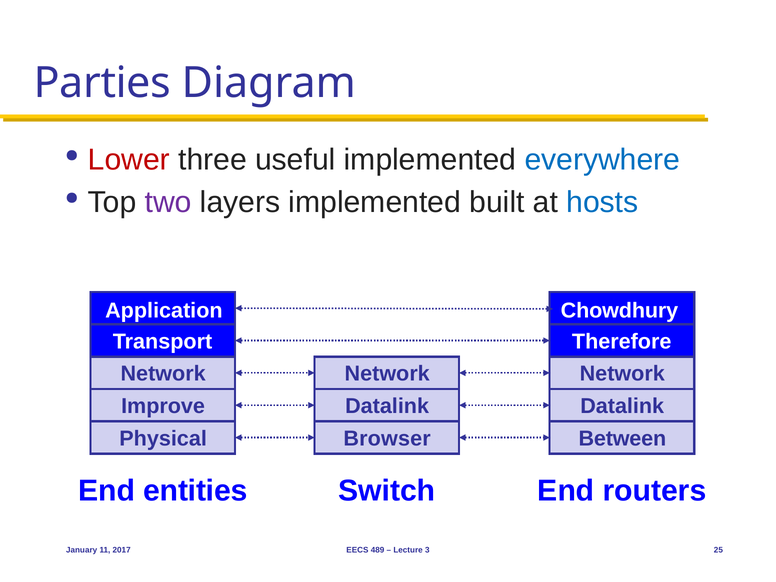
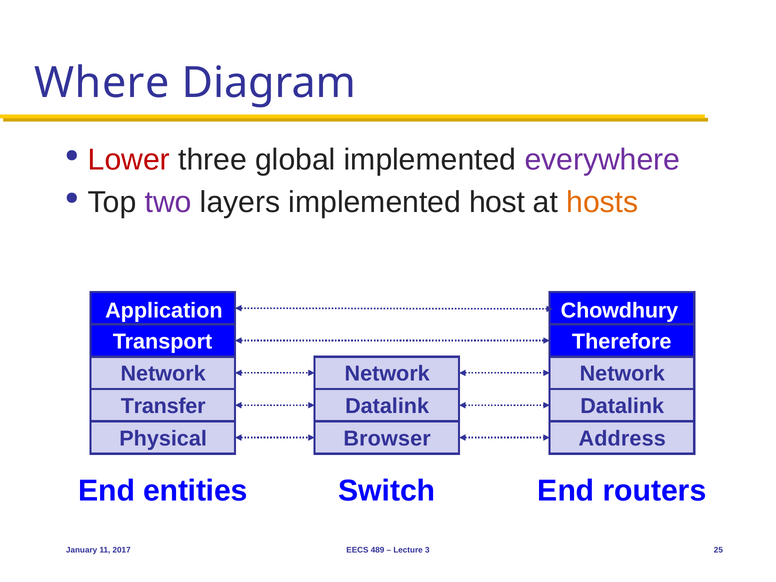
Parties: Parties -> Where
useful: useful -> global
everywhere colour: blue -> purple
built: built -> host
hosts colour: blue -> orange
Improve: Improve -> Transfer
Between: Between -> Address
